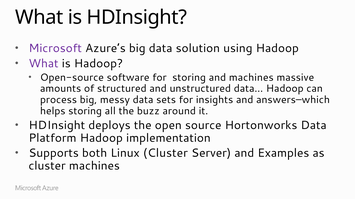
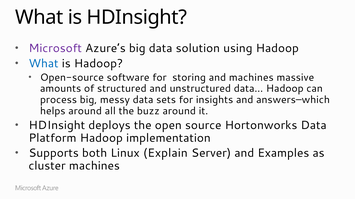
What at (44, 64) colour: purple -> blue
helps storing: storing -> around
Linux Cluster: Cluster -> Explain
